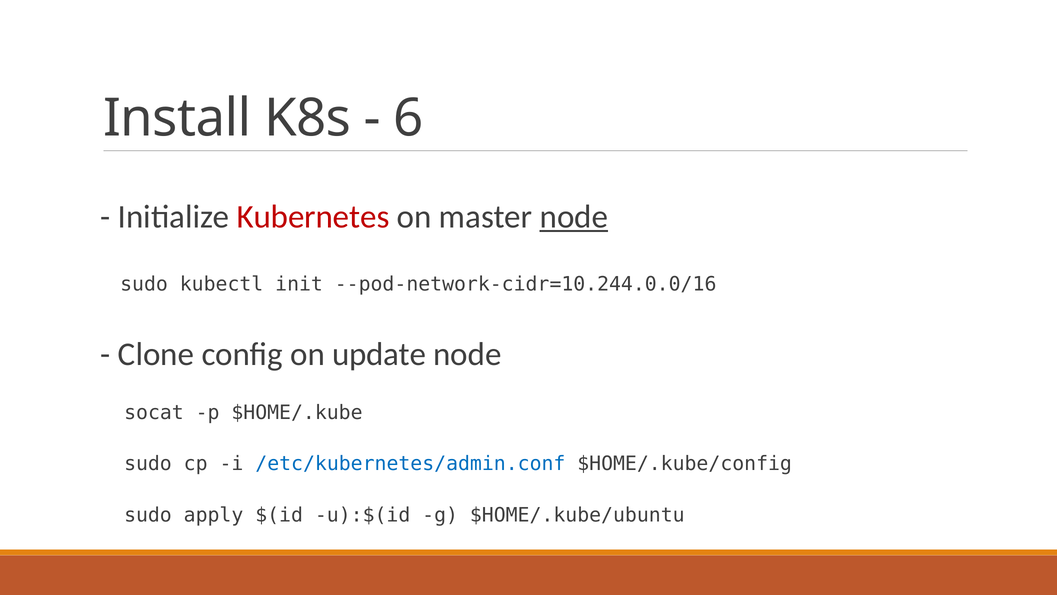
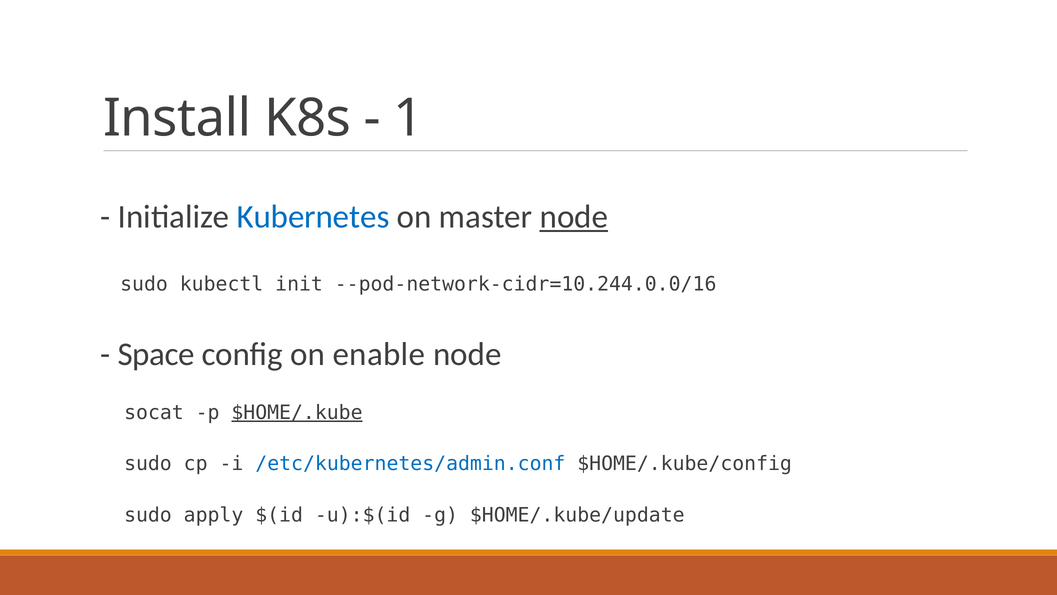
6: 6 -> 1
Kubernetes colour: red -> blue
Clone: Clone -> Space
update: update -> enable
$HOME/.kube underline: none -> present
$HOME/.kube/ubuntu: $HOME/.kube/ubuntu -> $HOME/.kube/update
